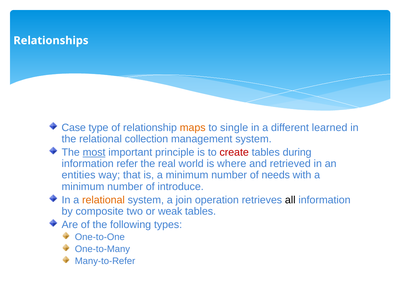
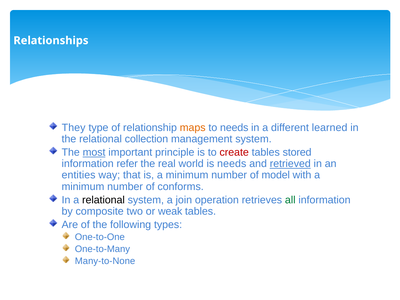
Case: Case -> They
to single: single -> needs
during: during -> stored
is where: where -> needs
retrieved underline: none -> present
needs: needs -> model
introduce: introduce -> conforms
relational at (103, 200) colour: orange -> black
all colour: black -> green
Many-to-Refer: Many-to-Refer -> Many-to-None
